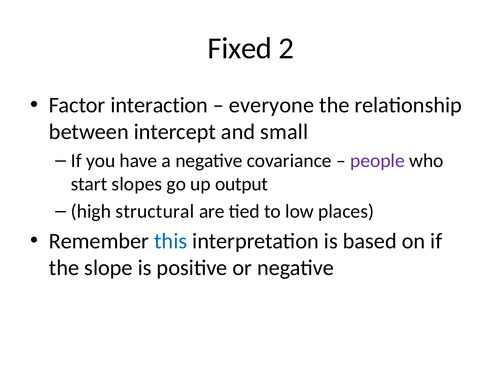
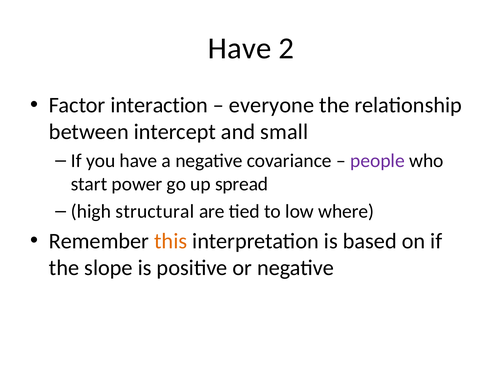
Fixed at (240, 49): Fixed -> Have
slopes: slopes -> power
output: output -> spread
places: places -> where
this colour: blue -> orange
